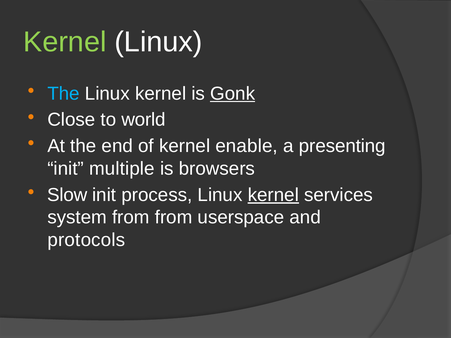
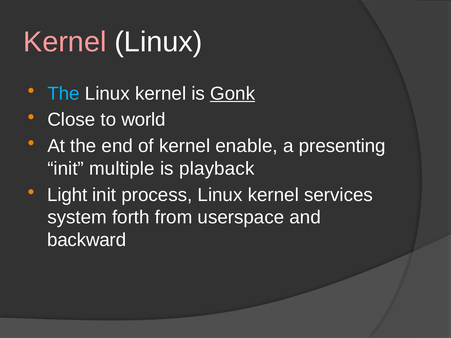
Kernel at (65, 42) colour: light green -> pink
browsers: browsers -> playback
Slow: Slow -> Light
kernel at (273, 195) underline: present -> none
system from: from -> forth
protocols: protocols -> backward
